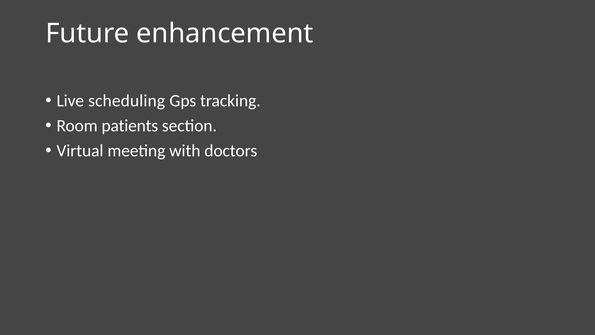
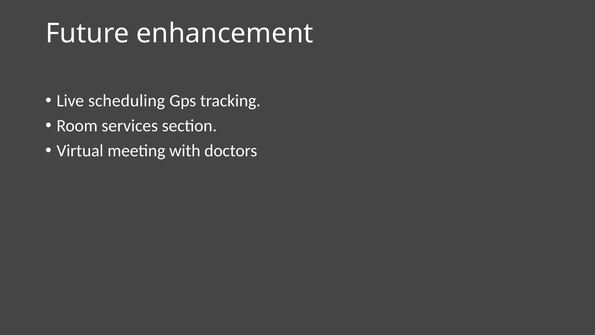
patients: patients -> services
